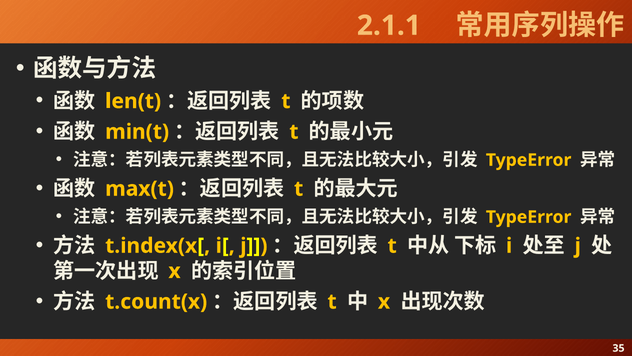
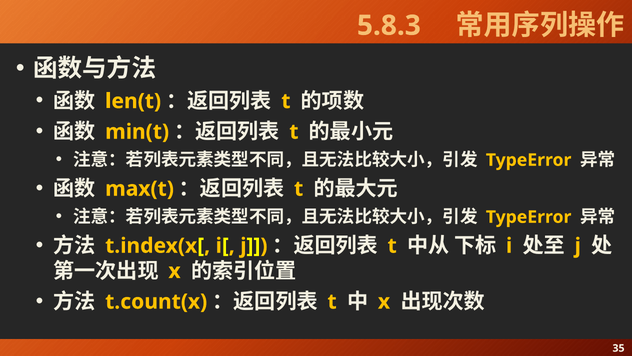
2.1.1: 2.1.1 -> 5.8.3
